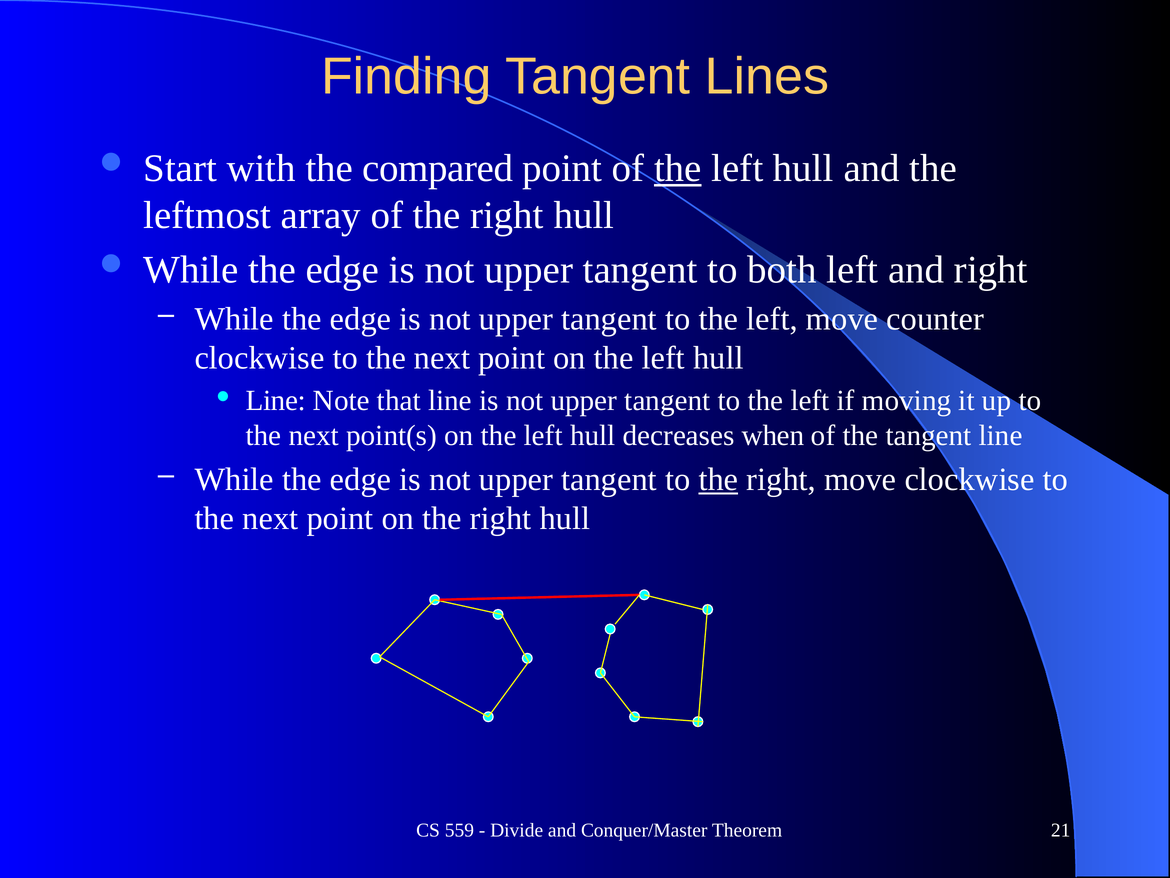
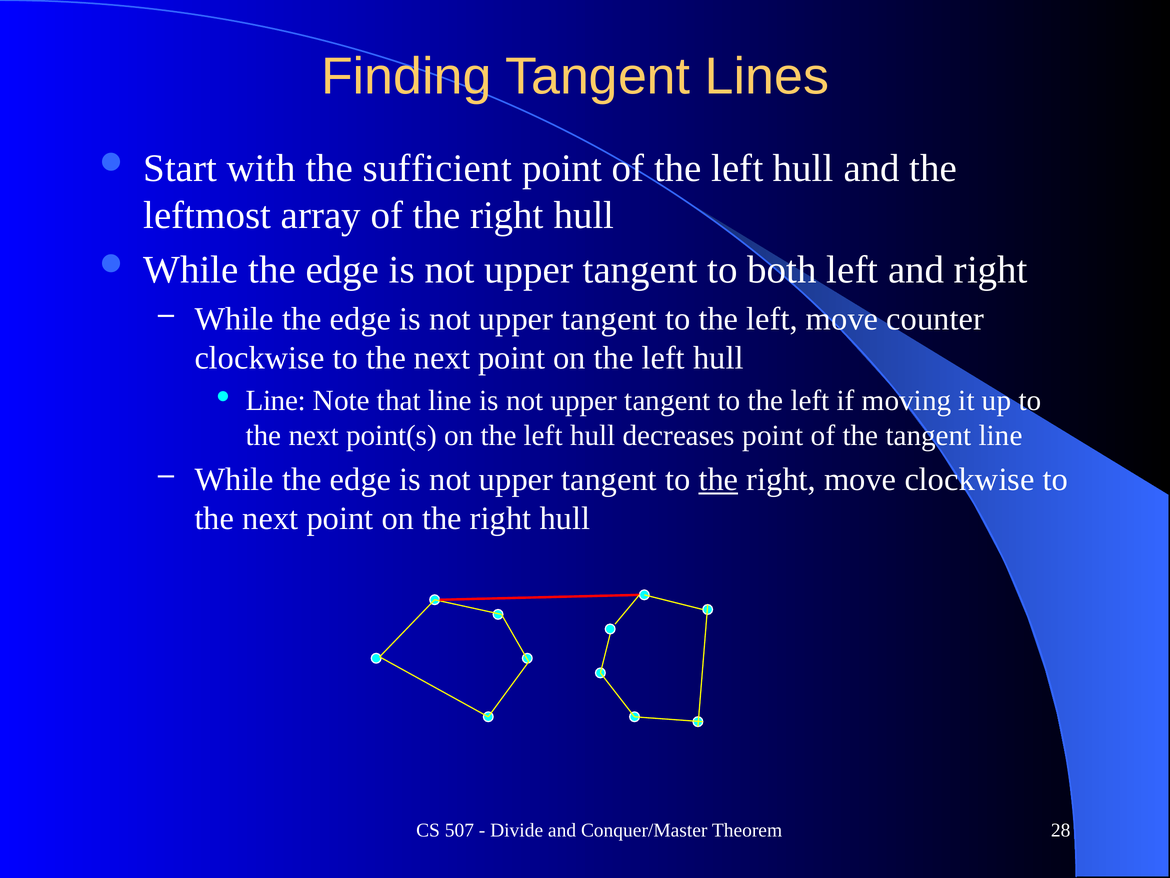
compared: compared -> sufficient
the at (678, 168) underline: present -> none
decreases when: when -> point
559: 559 -> 507
21: 21 -> 28
